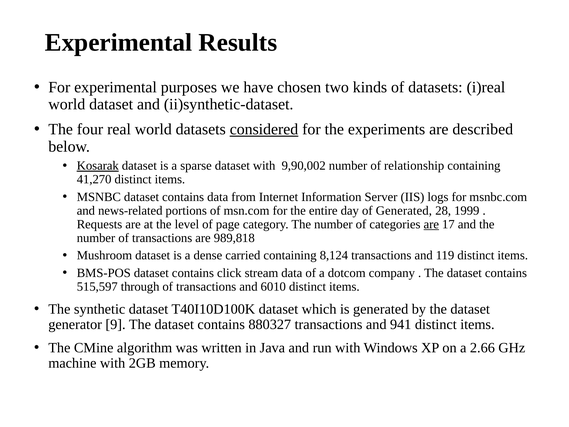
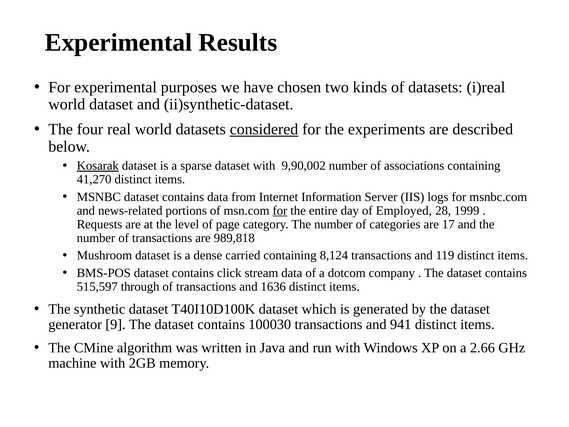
relationship: relationship -> associations
for at (280, 210) underline: none -> present
of Generated: Generated -> Employed
are at (431, 224) underline: present -> none
6010: 6010 -> 1636
880327: 880327 -> 100030
